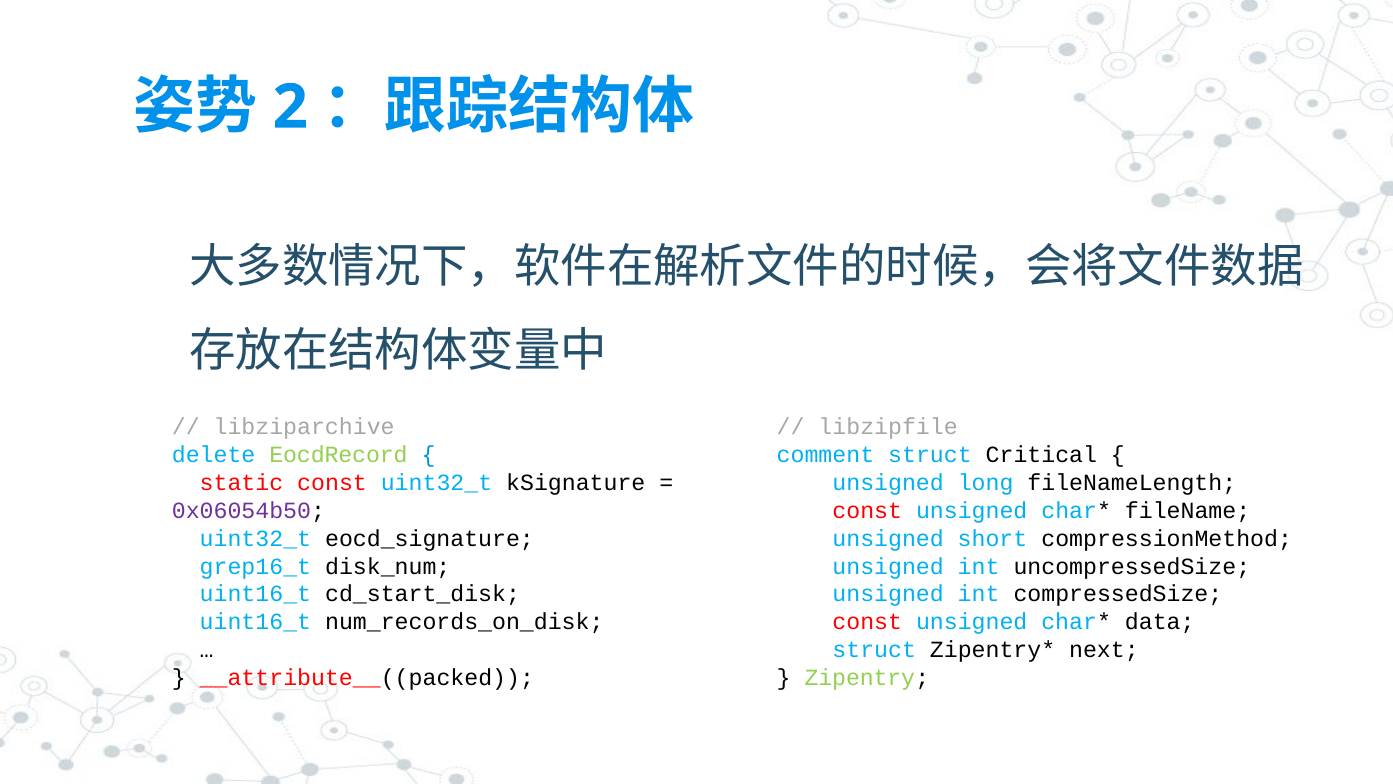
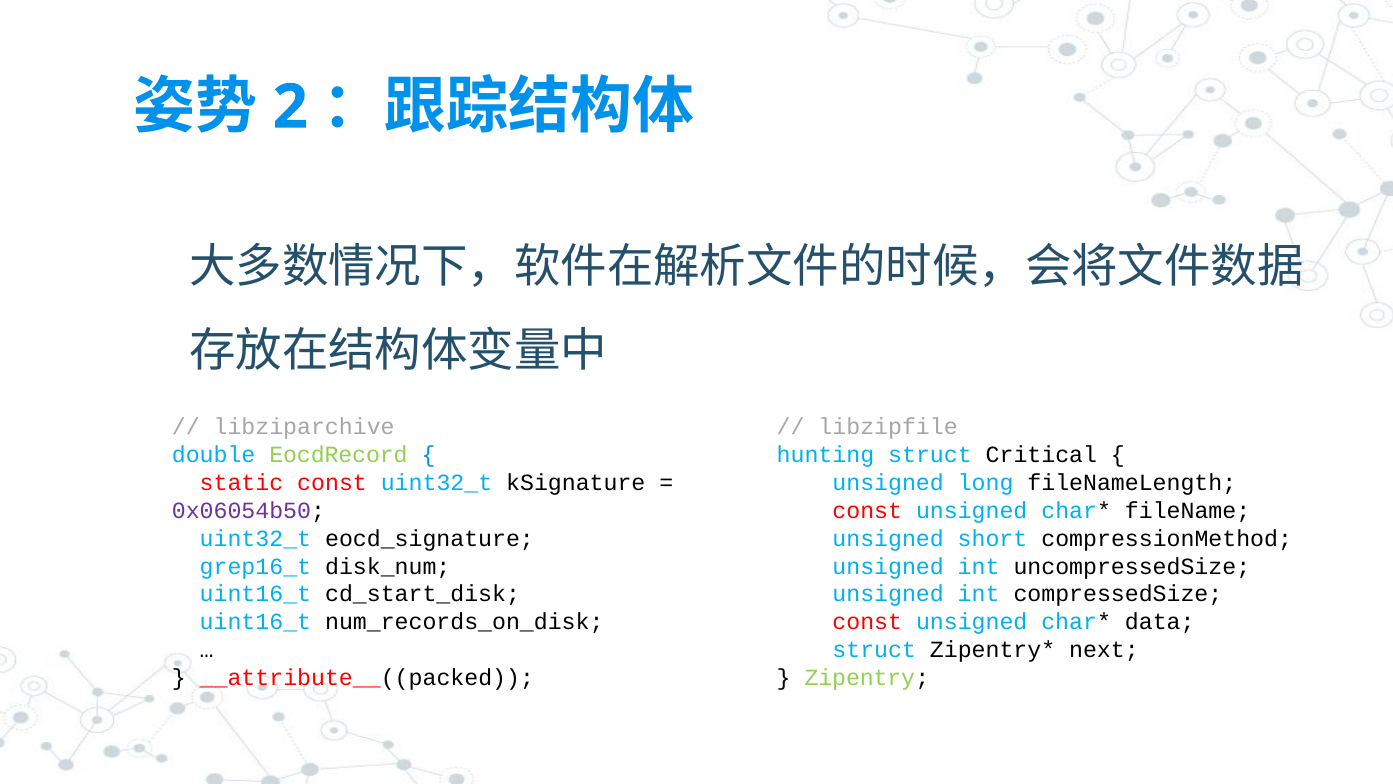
delete: delete -> double
comment: comment -> hunting
